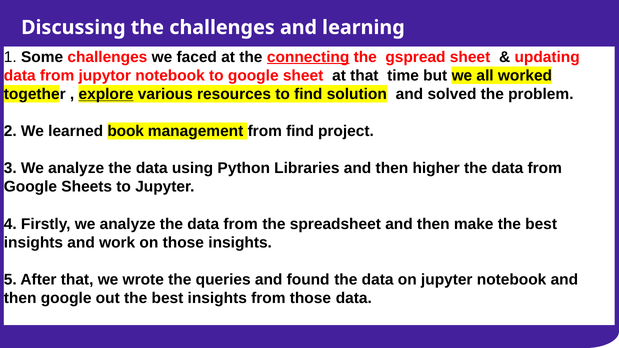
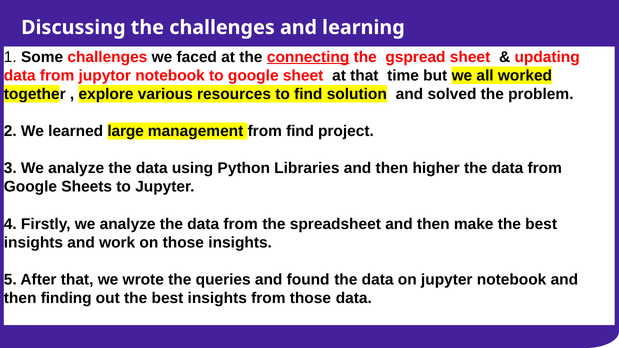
explore underline: present -> none
book: book -> large
then google: google -> finding
